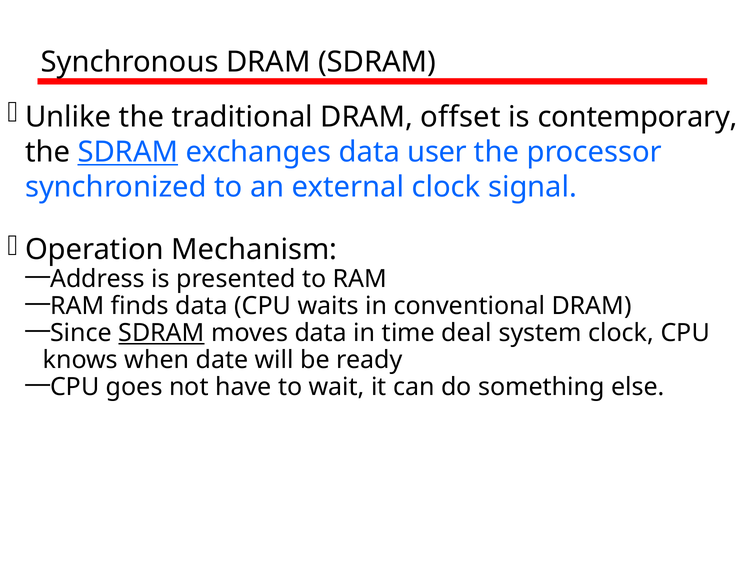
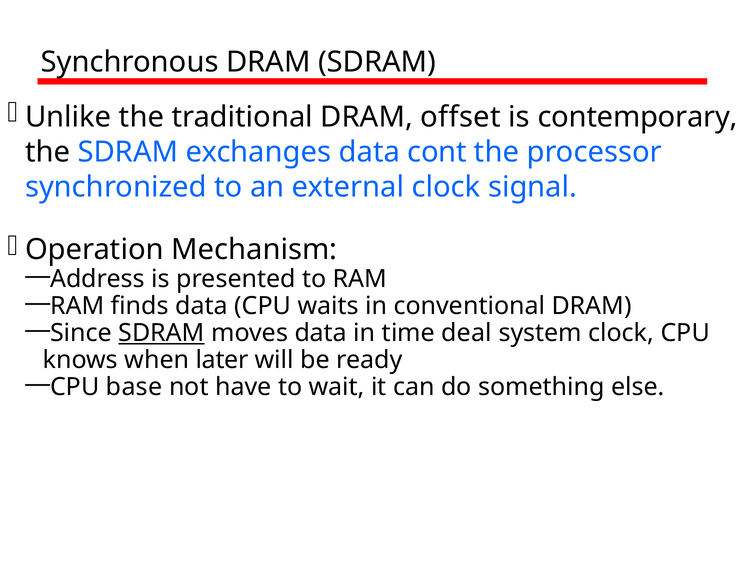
SDRAM at (128, 152) underline: present -> none
user: user -> cont
date: date -> later
goes: goes -> base
